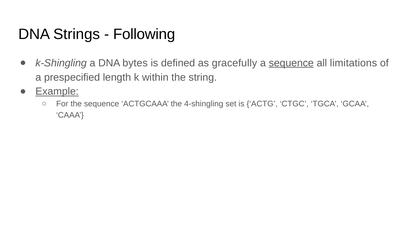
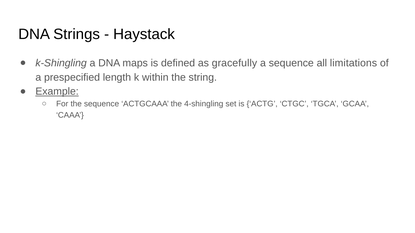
Following: Following -> Haystack
bytes: bytes -> maps
sequence at (291, 63) underline: present -> none
